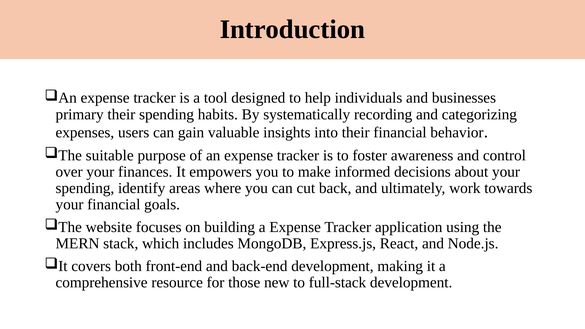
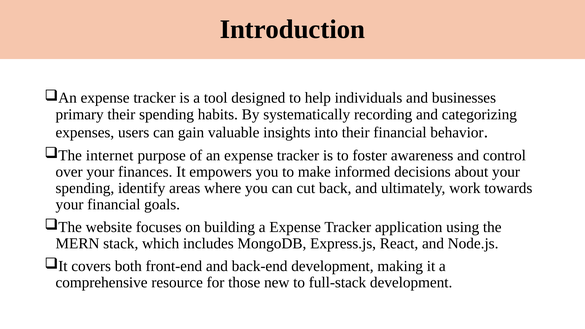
suitable: suitable -> internet
